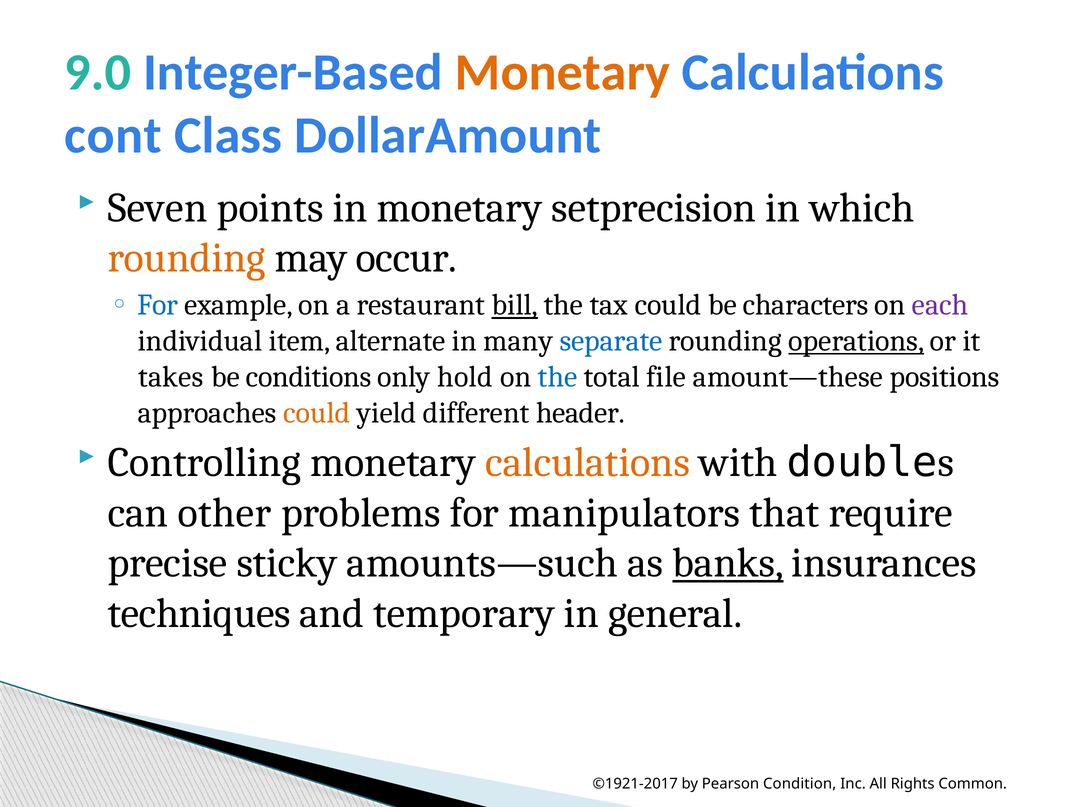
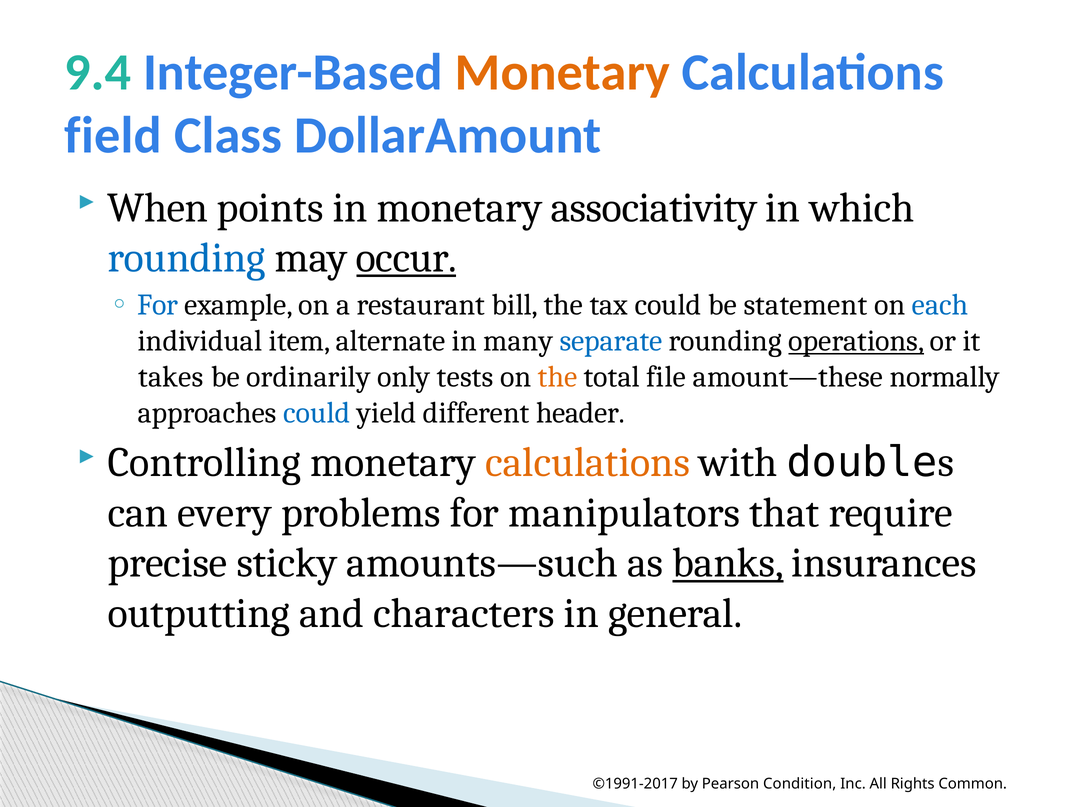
9.0: 9.0 -> 9.4
cont: cont -> field
Seven: Seven -> When
setprecision: setprecision -> associativity
rounding at (186, 258) colour: orange -> blue
occur underline: none -> present
bill underline: present -> none
characters: characters -> statement
each colour: purple -> blue
conditions: conditions -> ordinarily
hold: hold -> tests
the at (558, 377) colour: blue -> orange
positions: positions -> normally
could at (317, 413) colour: orange -> blue
other: other -> every
techniques: techniques -> outputting
temporary: temporary -> characters
©1921-2017: ©1921-2017 -> ©1991-2017
